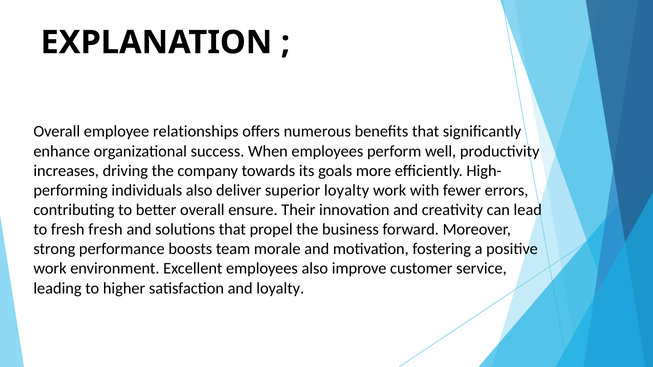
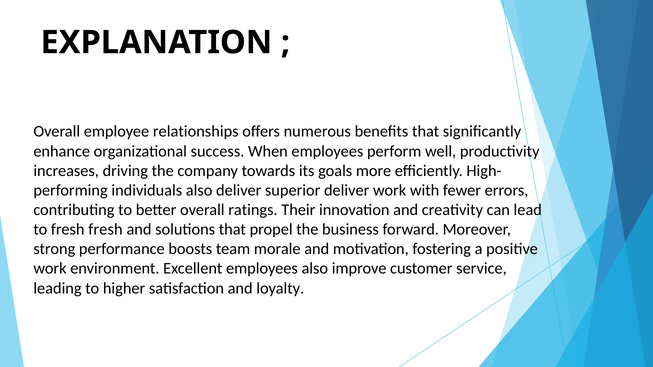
superior loyalty: loyalty -> deliver
ensure: ensure -> ratings
